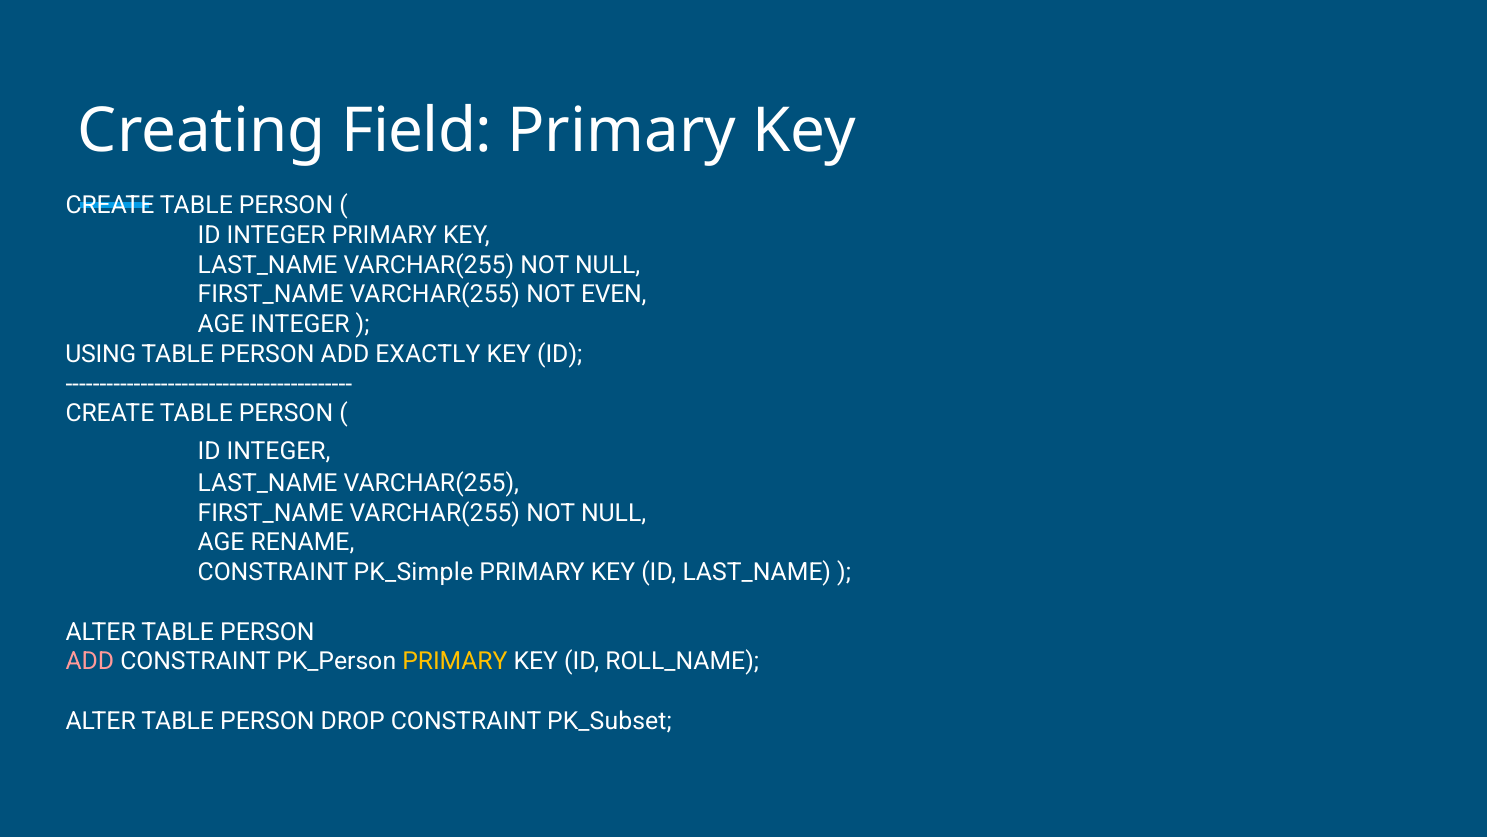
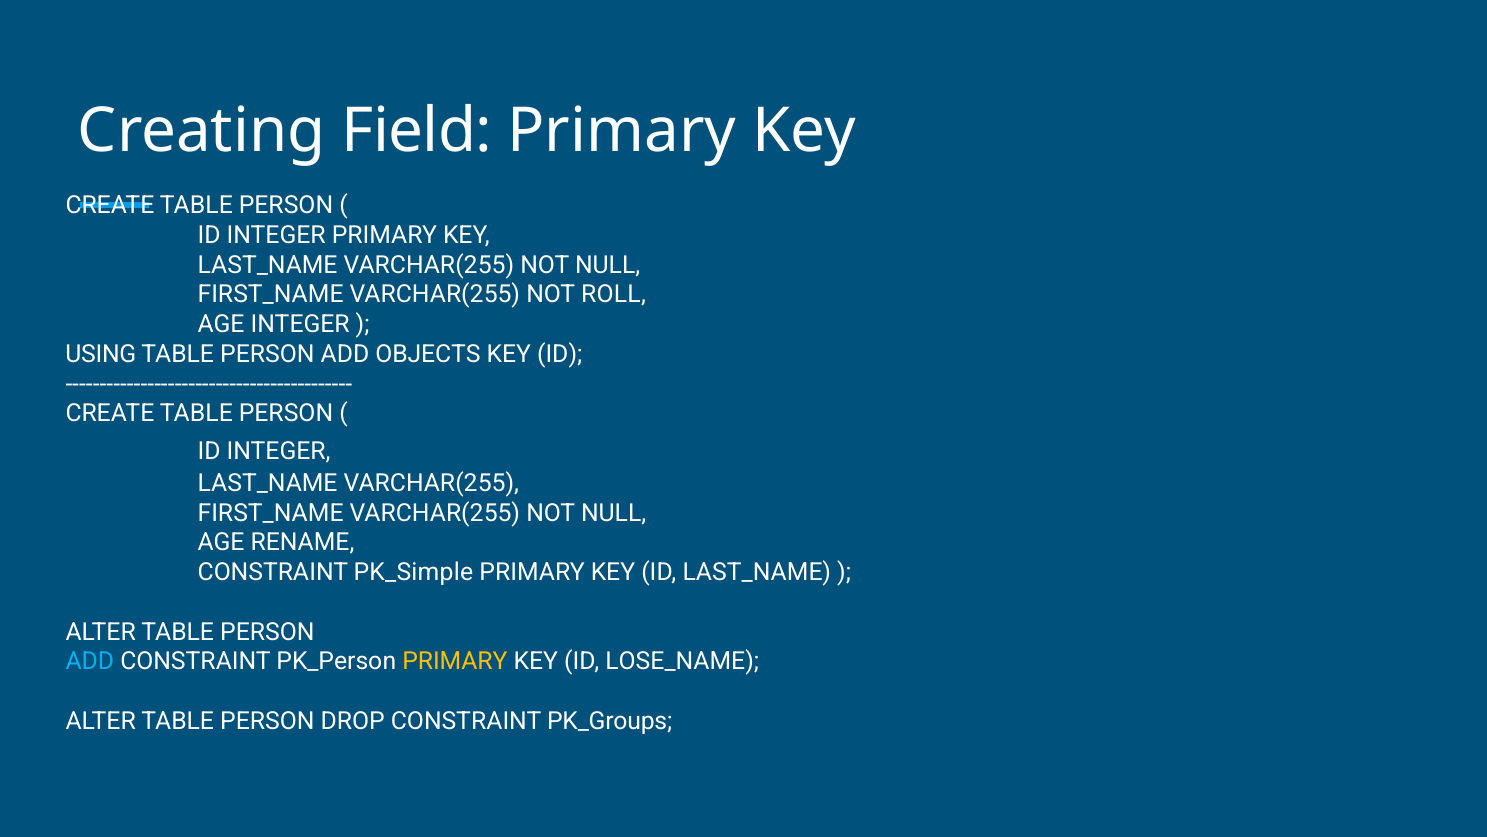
EVEN: EVEN -> ROLL
EXACTLY: EXACTLY -> OBJECTS
ADD at (90, 661) colour: pink -> light blue
ROLL_NAME: ROLL_NAME -> LOSE_NAME
PK_Subset: PK_Subset -> PK_Groups
